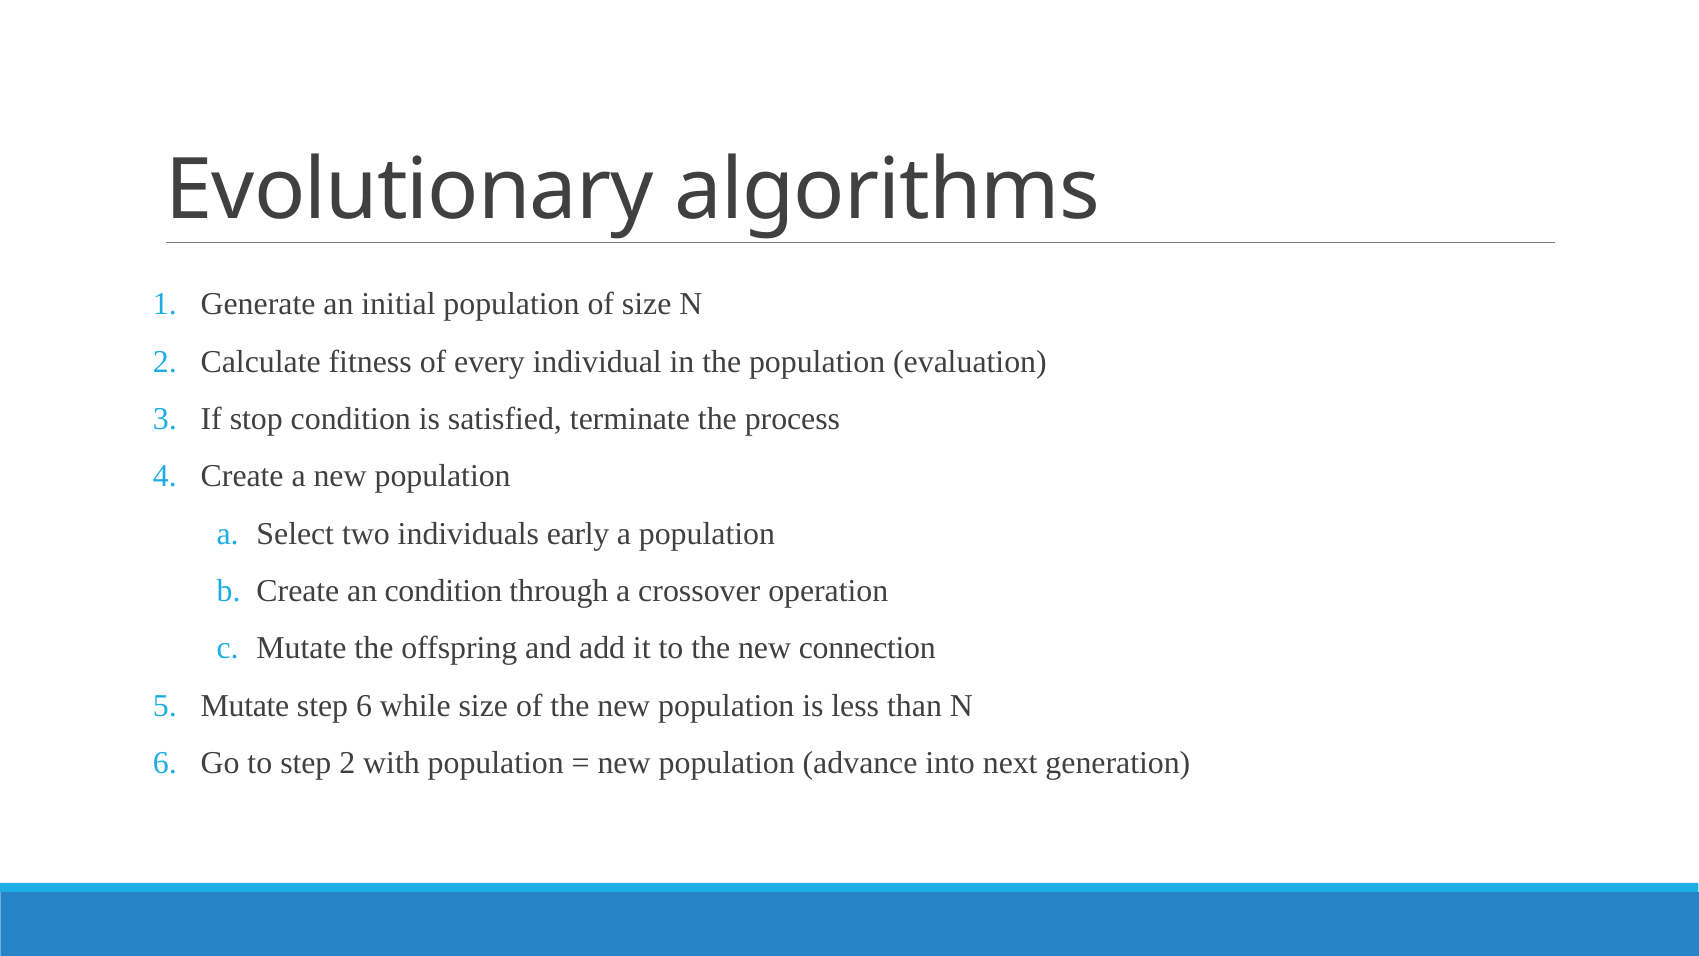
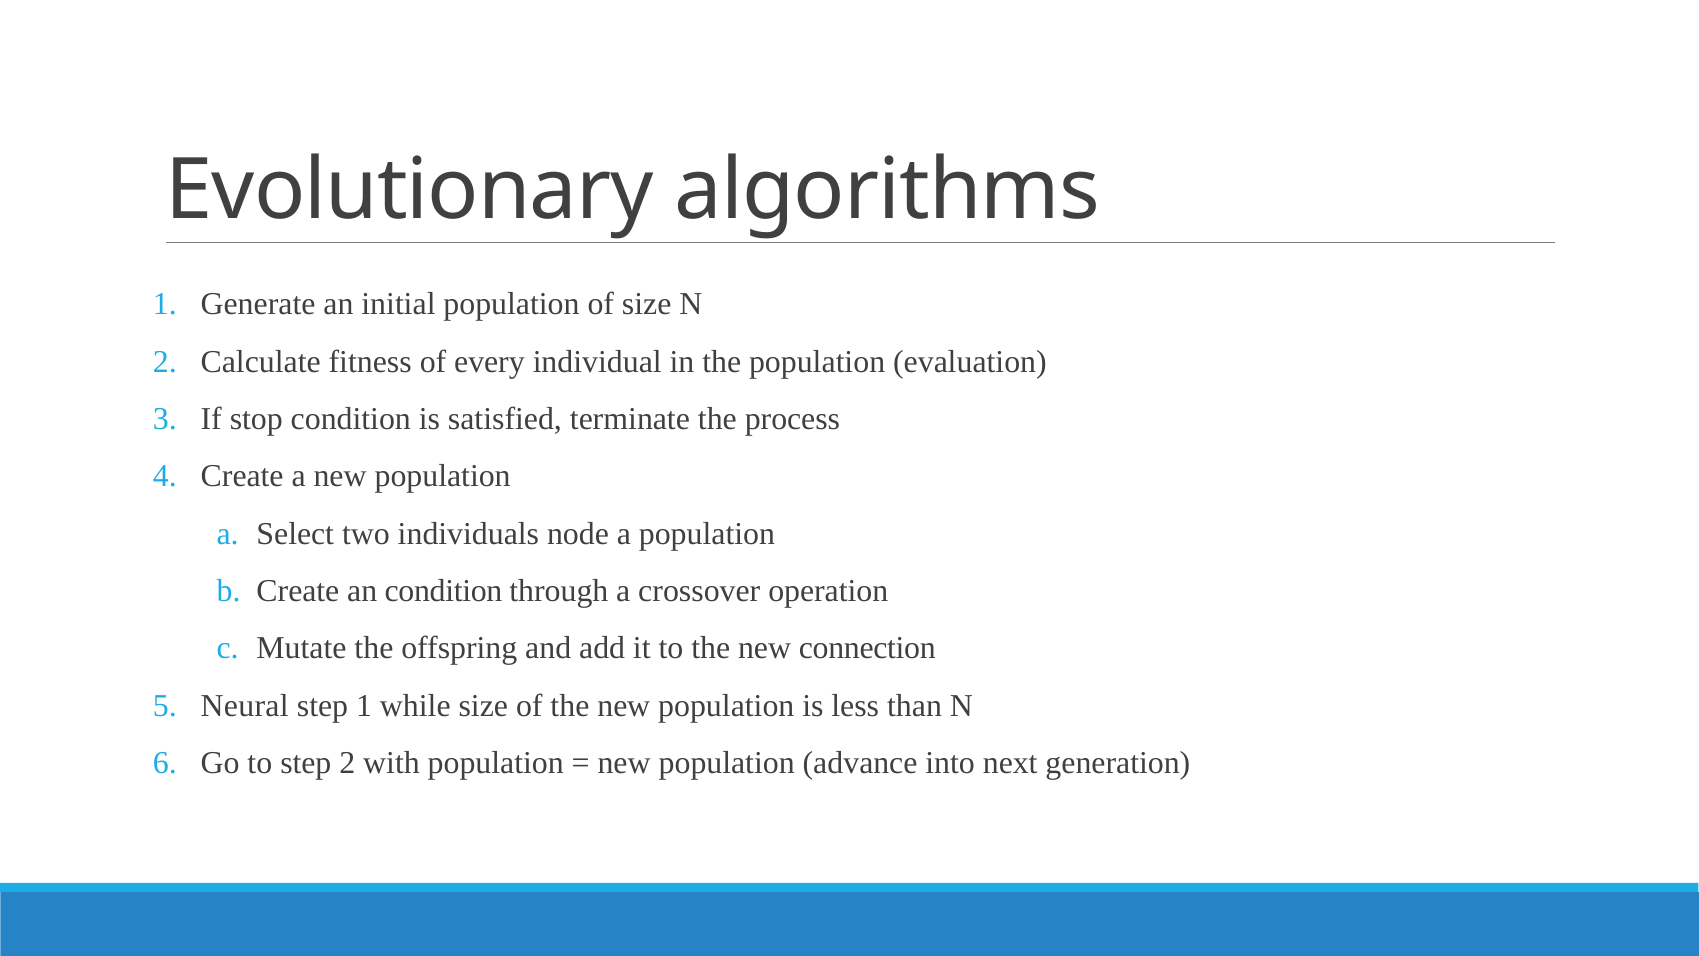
early: early -> node
Mutate at (245, 705): Mutate -> Neural
step 6: 6 -> 1
